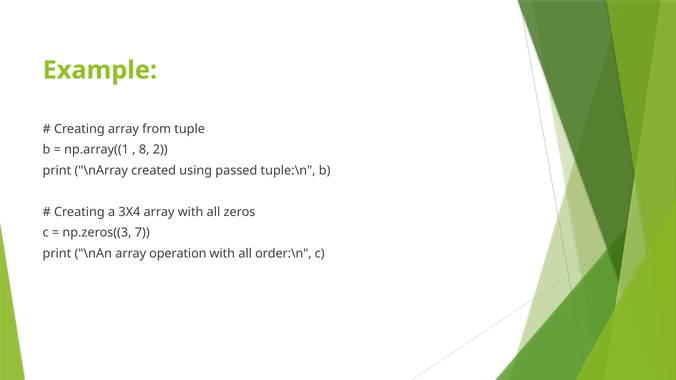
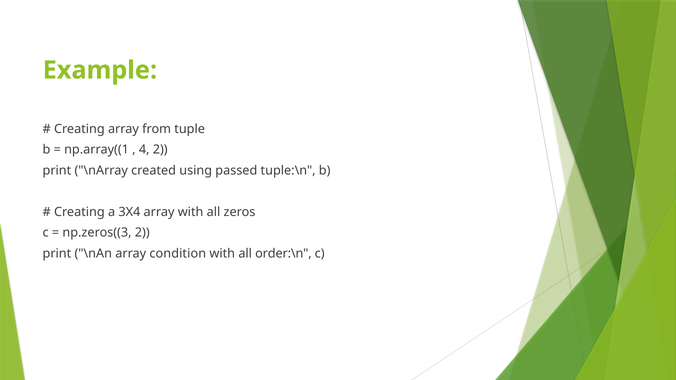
8: 8 -> 4
np.zeros((3 7: 7 -> 2
operation: operation -> condition
